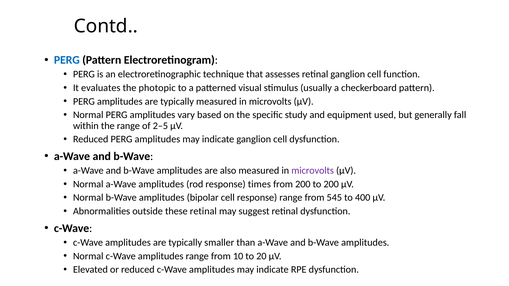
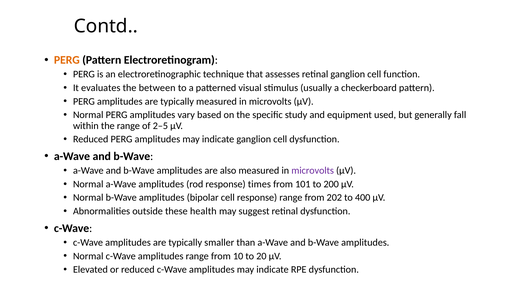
PERG at (67, 60) colour: blue -> orange
photopic: photopic -> between
from 200: 200 -> 101
545: 545 -> 202
these retinal: retinal -> health
